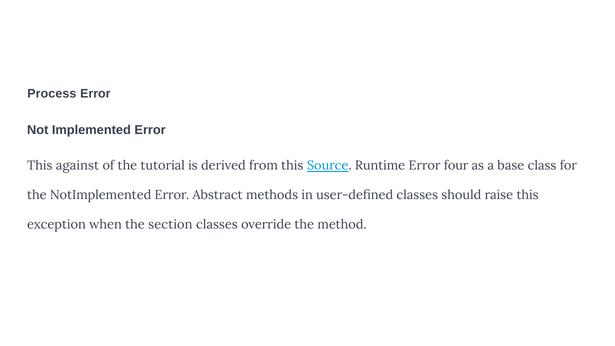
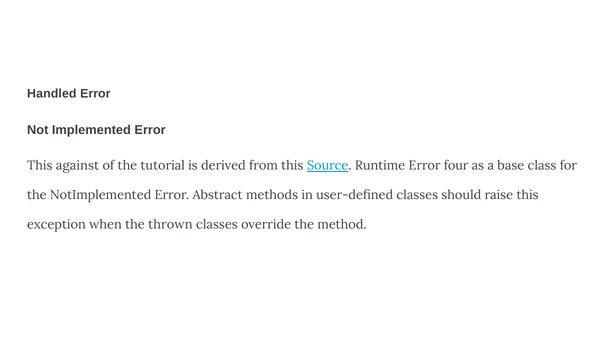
Process: Process -> Handled
section: section -> thrown
